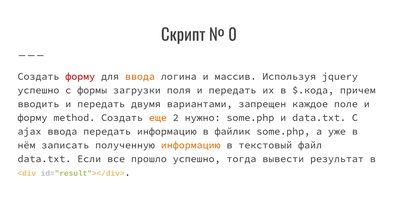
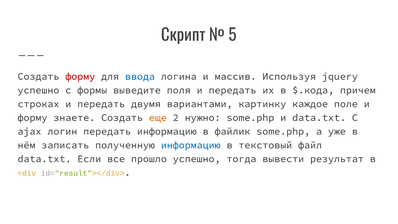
0: 0 -> 5
ввода at (140, 76) colour: orange -> blue
загрузки: загрузки -> выведите
вводить: вводить -> строках
запрещен: запрещен -> картинку
method: method -> знаете
ajax ввода: ввода -> логин
информацию at (191, 145) colour: orange -> blue
